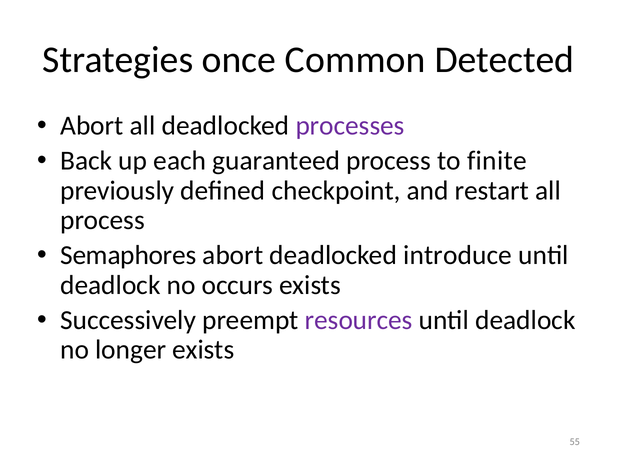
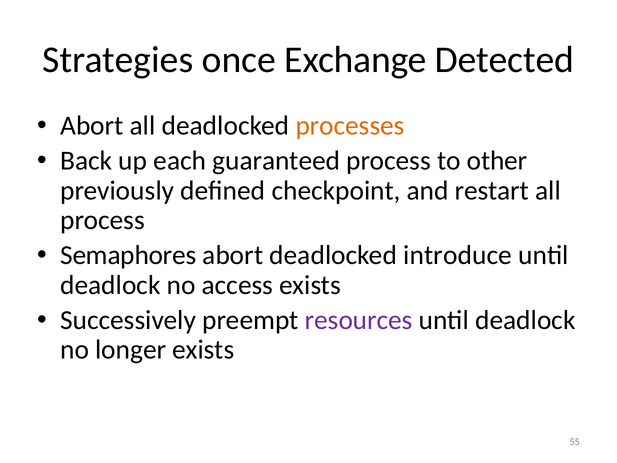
Common: Common -> Exchange
processes colour: purple -> orange
finite: finite -> other
occurs: occurs -> access
